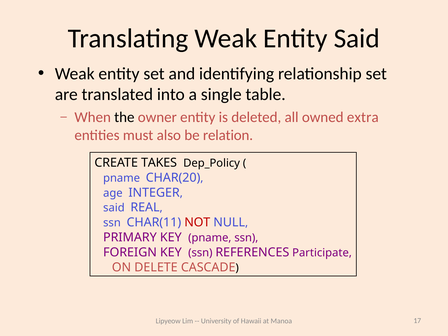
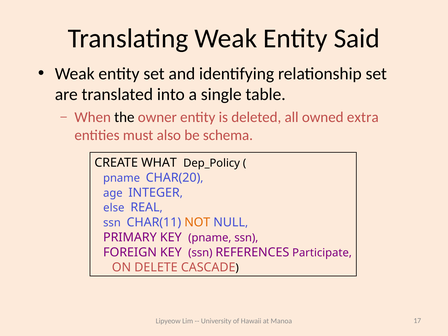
relation: relation -> schema
TAKES: TAKES -> WHAT
said at (114, 208): said -> else
NOT colour: red -> orange
